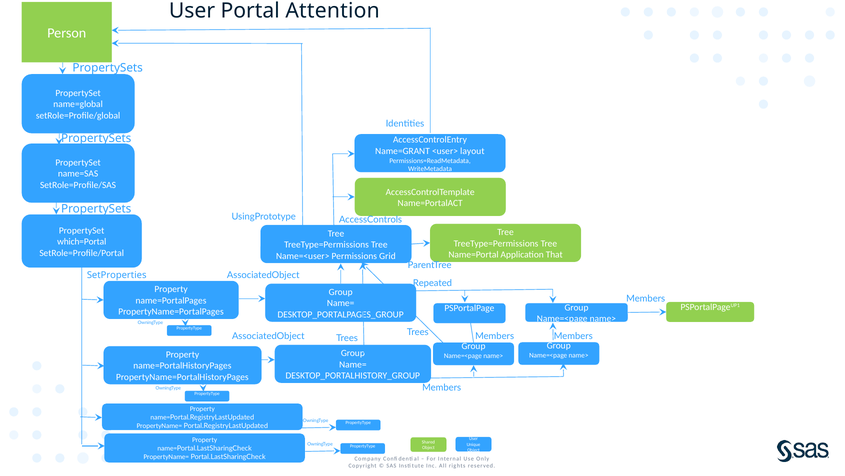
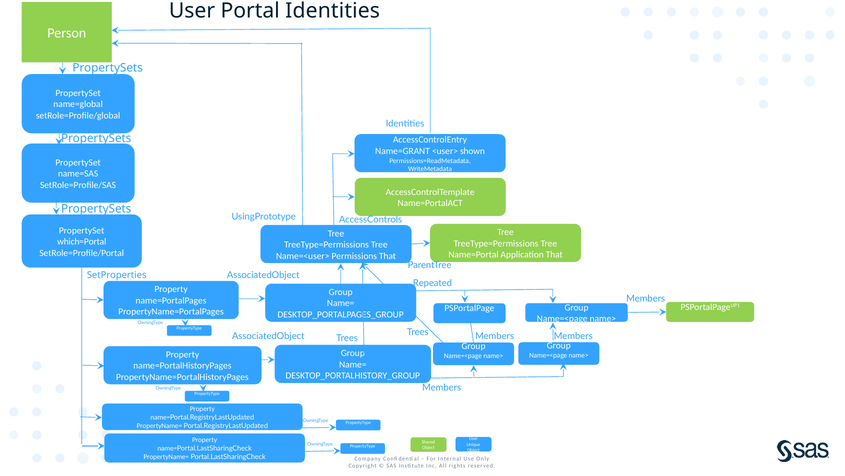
Portal Attention: Attention -> Identities
layout: layout -> shown
Permissions Grid: Grid -> That
